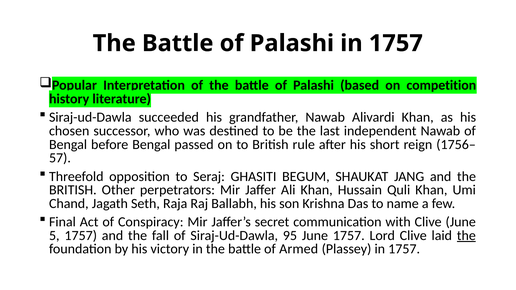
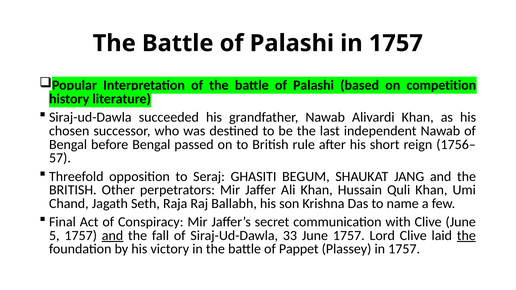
and at (113, 236) underline: none -> present
95: 95 -> 33
Armed: Armed -> Pappet
